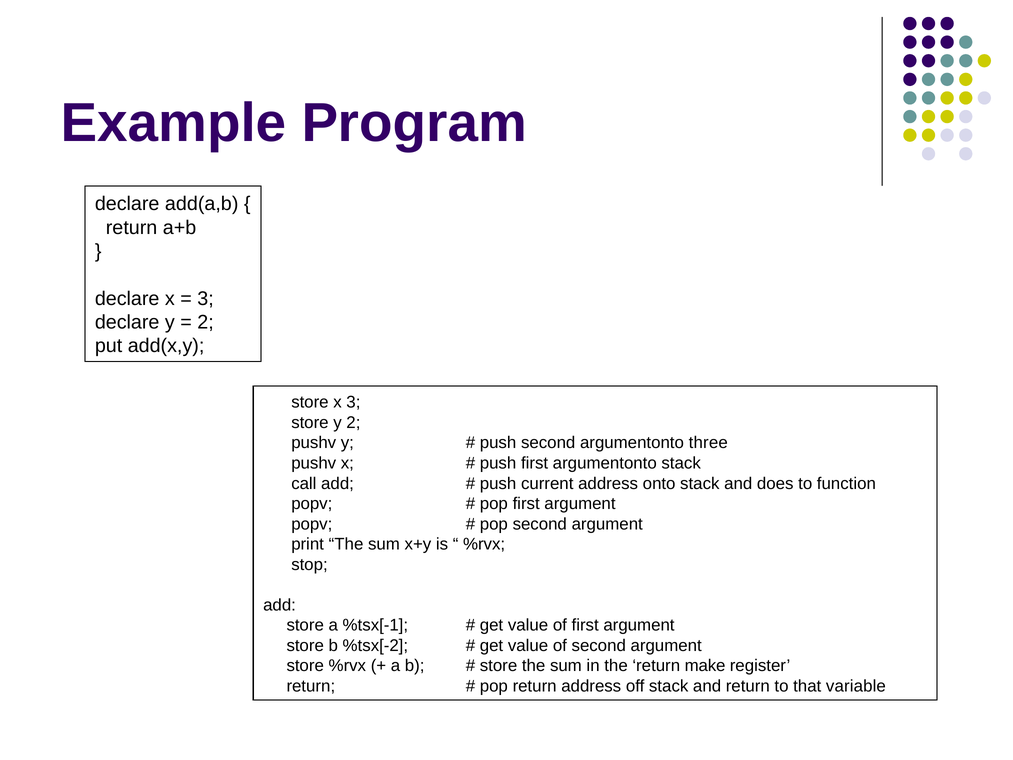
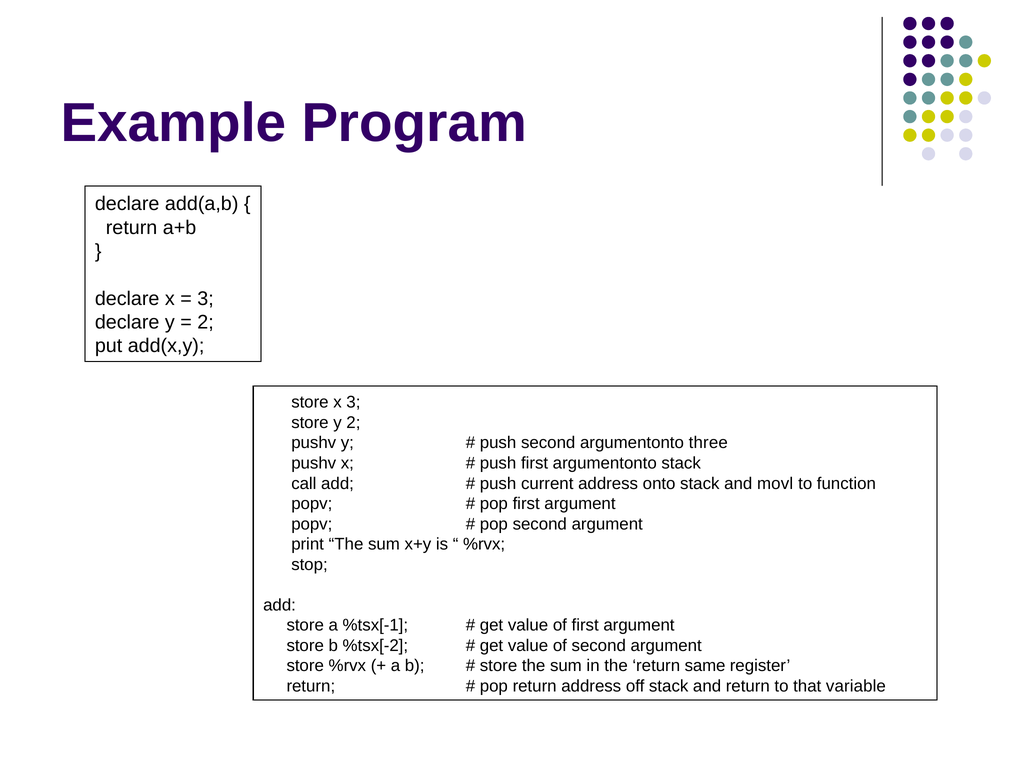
does: does -> movl
make: make -> same
